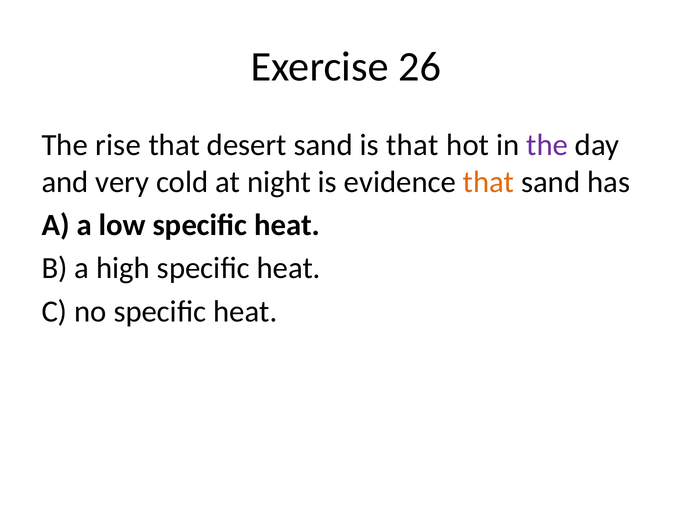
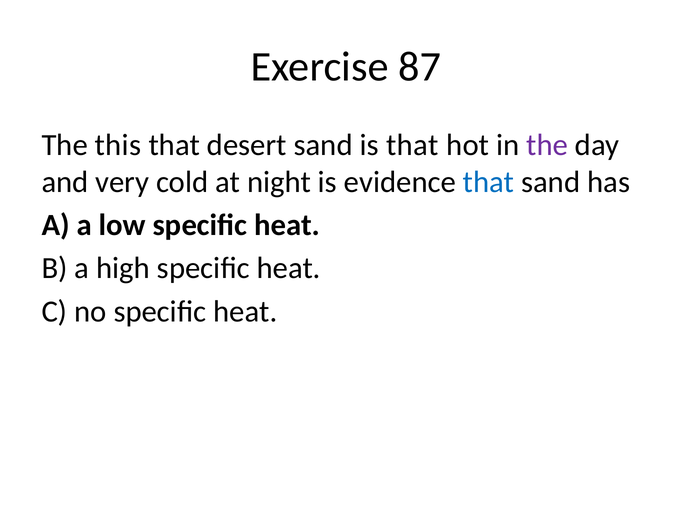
26: 26 -> 87
rise: rise -> this
that at (489, 182) colour: orange -> blue
